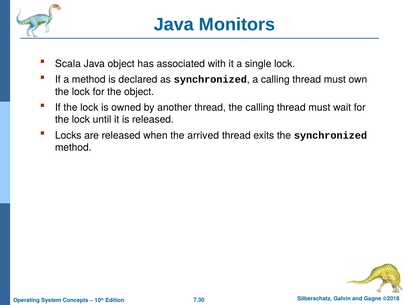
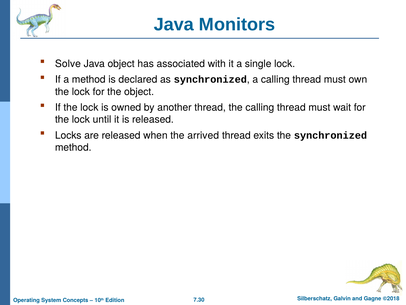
Scala: Scala -> Solve
